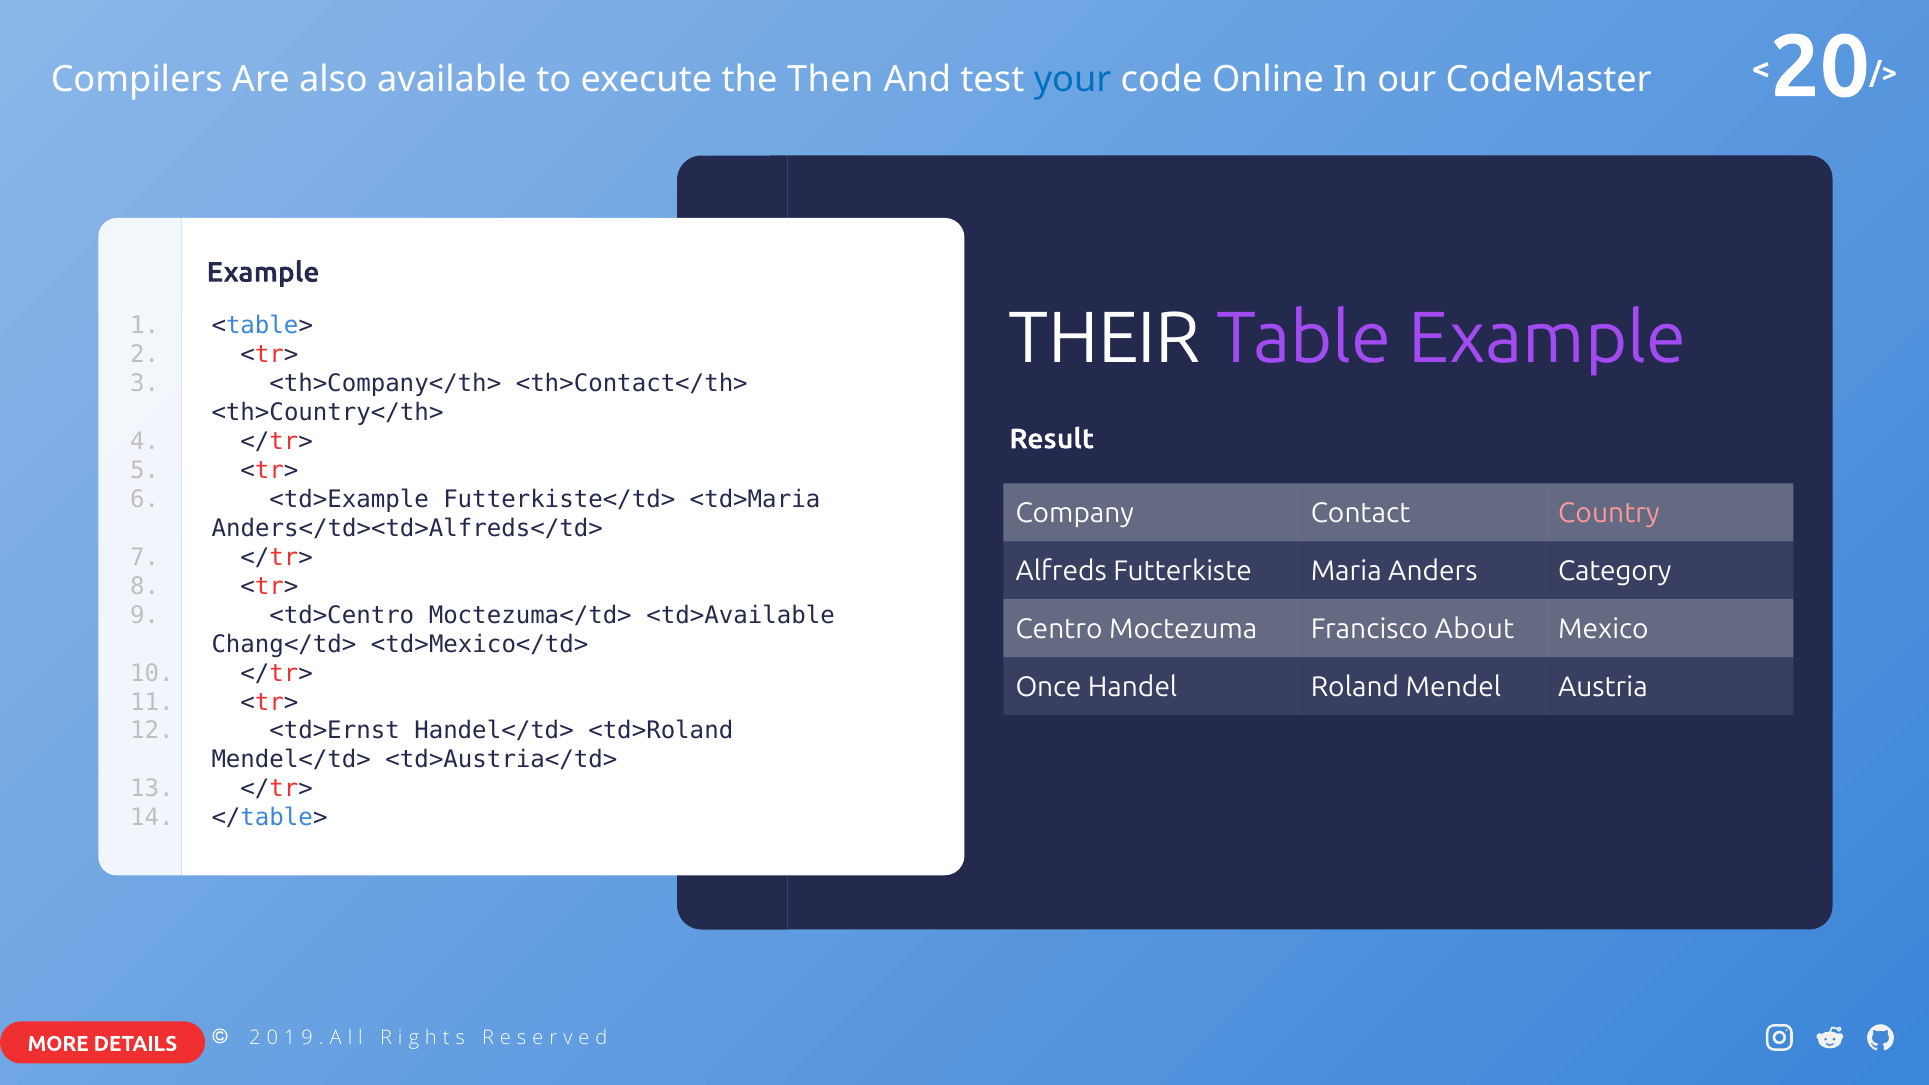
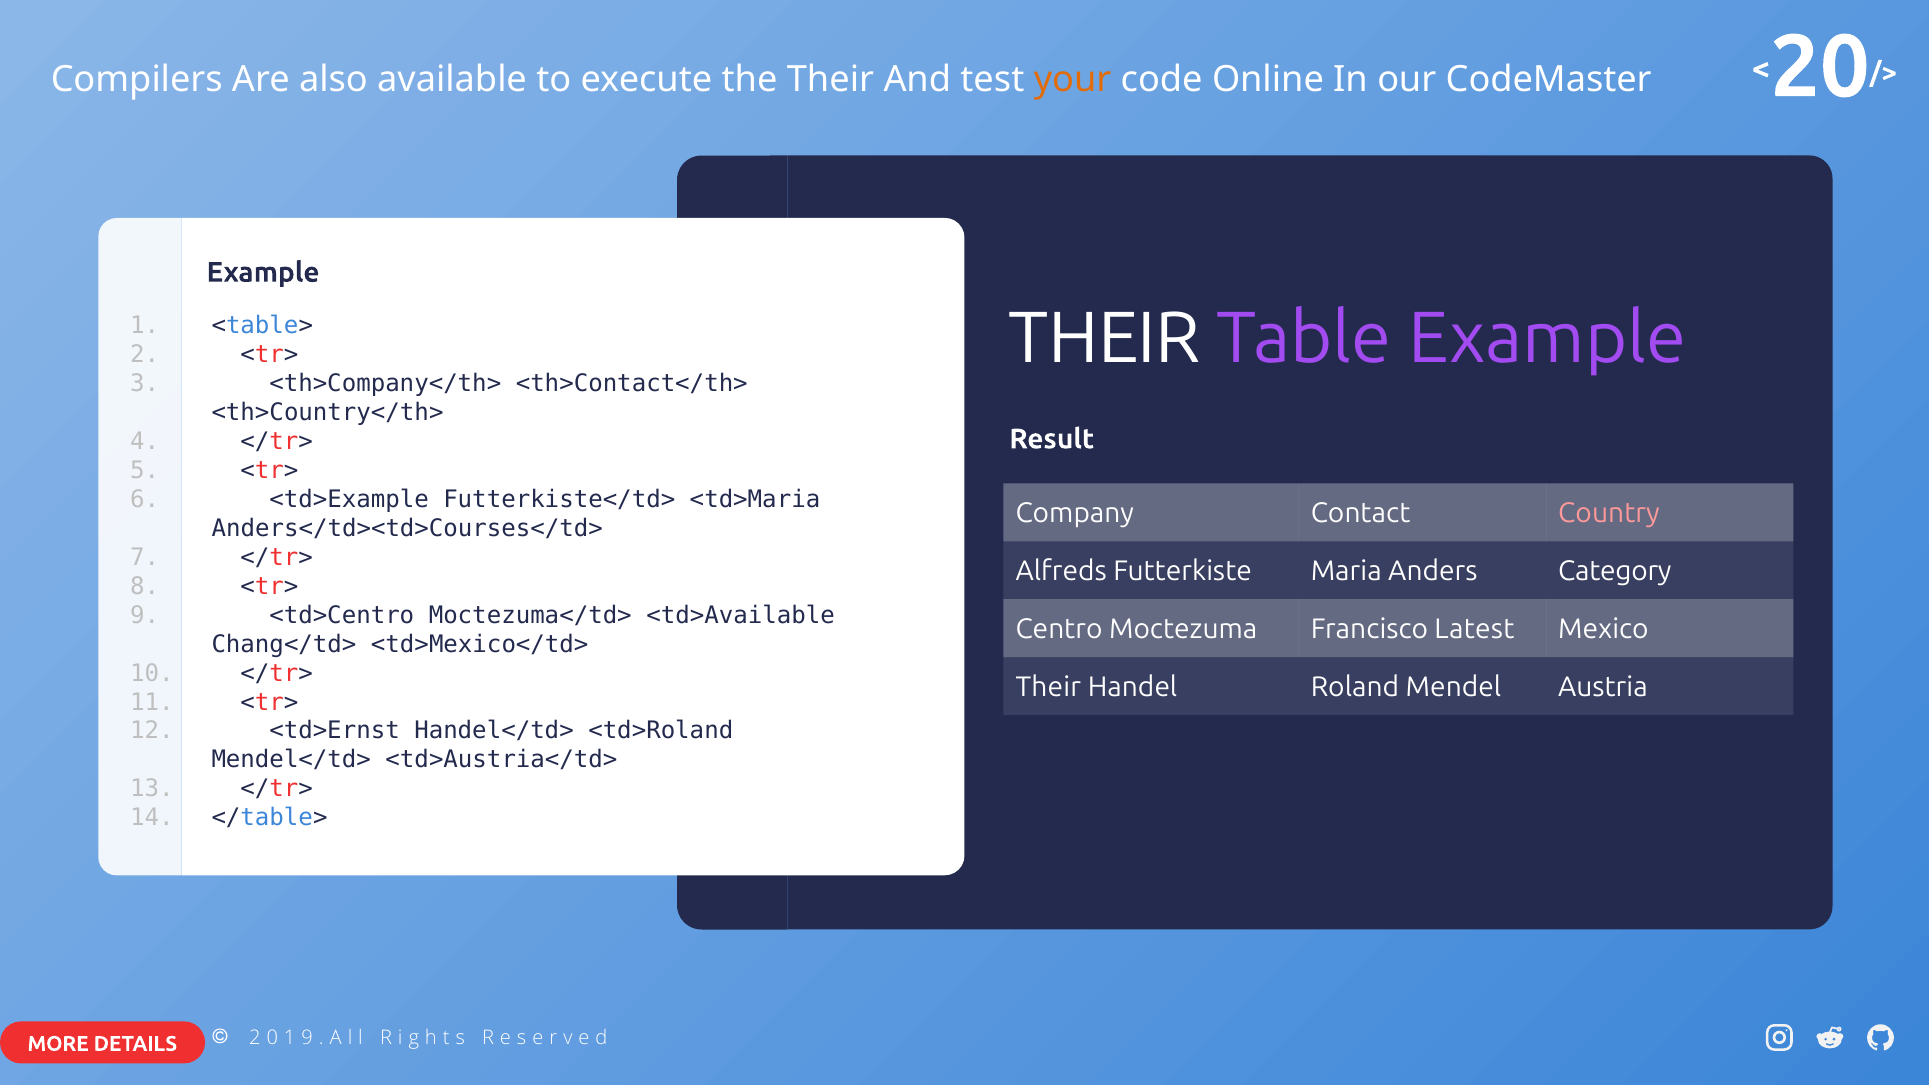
the Then: Then -> Their
your colour: blue -> orange
Anders</td><td>Alfreds</td>: Anders</td><td>Alfreds</td> -> Anders</td><td>Courses</td>
About: About -> Latest
Once at (1048, 687): Once -> Their
